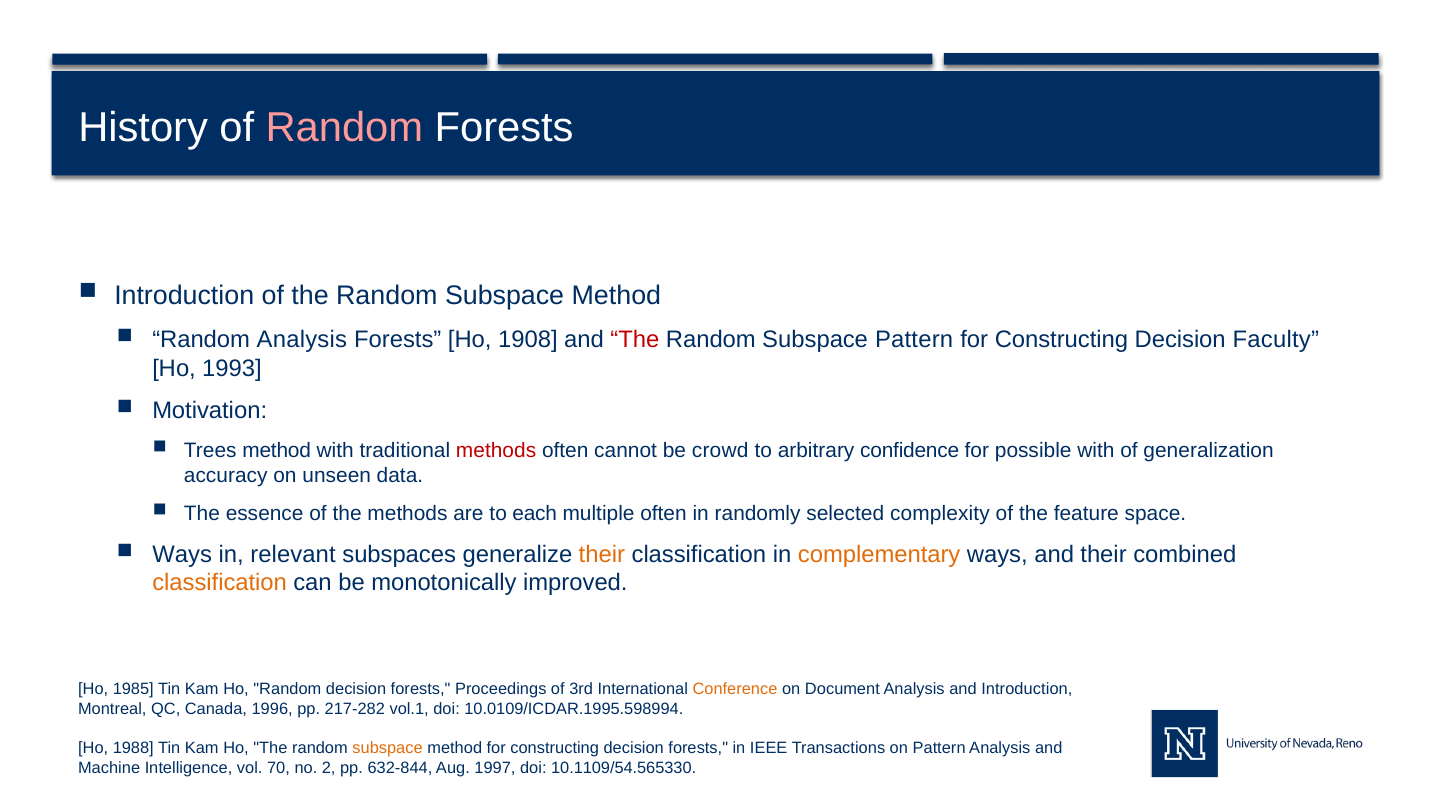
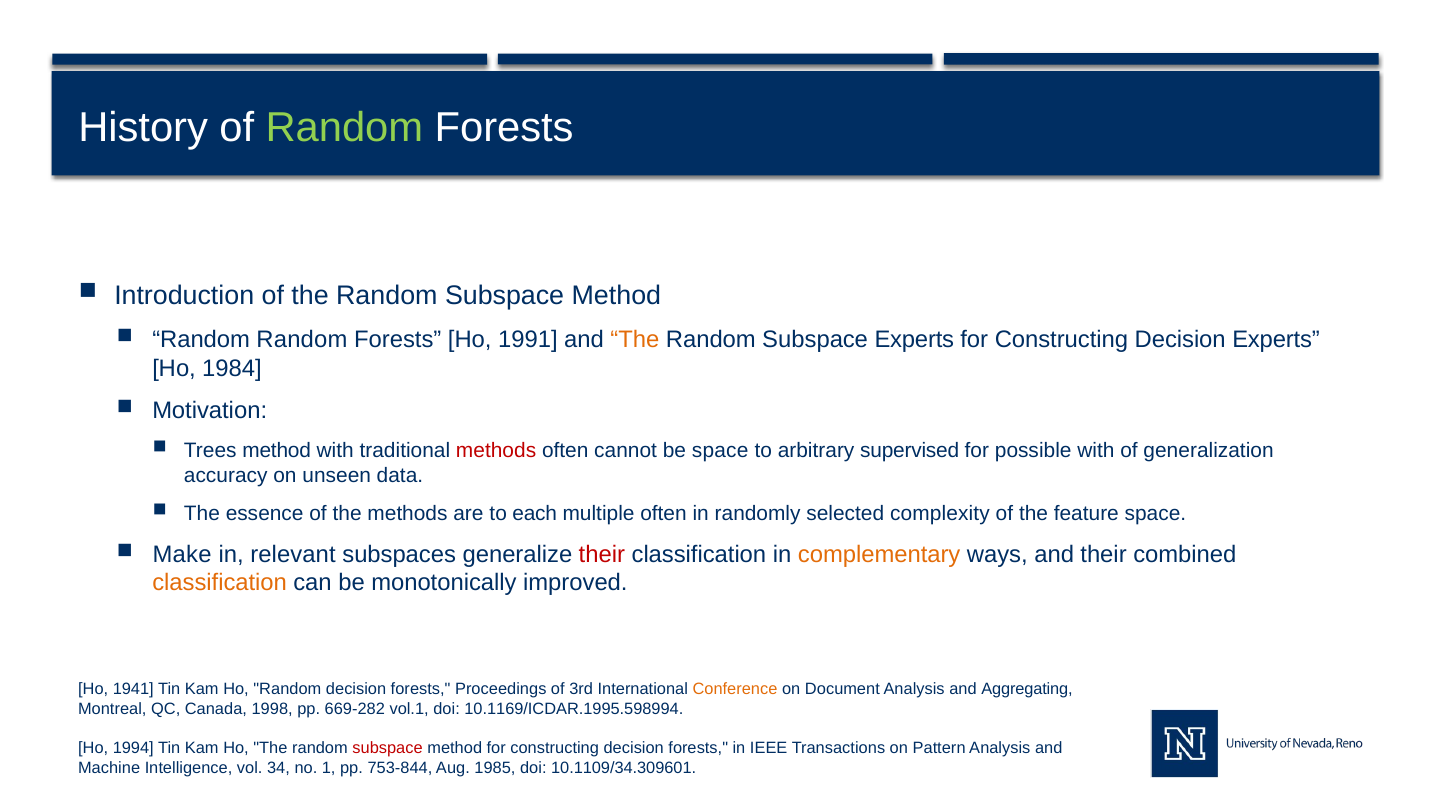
Random at (344, 128) colour: pink -> light green
Random Analysis: Analysis -> Random
1908: 1908 -> 1991
The at (635, 340) colour: red -> orange
Subspace Pattern: Pattern -> Experts
Decision Faculty: Faculty -> Experts
1993: 1993 -> 1984
be crowd: crowd -> space
confidence: confidence -> supervised
Ways at (182, 554): Ways -> Make
their at (602, 554) colour: orange -> red
1985: 1985 -> 1941
and Introduction: Introduction -> Aggregating
1996: 1996 -> 1998
217-282: 217-282 -> 669-282
10.0109/ICDAR.1995.598994: 10.0109/ICDAR.1995.598994 -> 10.1169/ICDAR.1995.598994
1988: 1988 -> 1994
subspace at (388, 748) colour: orange -> red
70: 70 -> 34
2: 2 -> 1
632-844: 632-844 -> 753-844
1997: 1997 -> 1985
10.1109/54.565330: 10.1109/54.565330 -> 10.1109/34.309601
